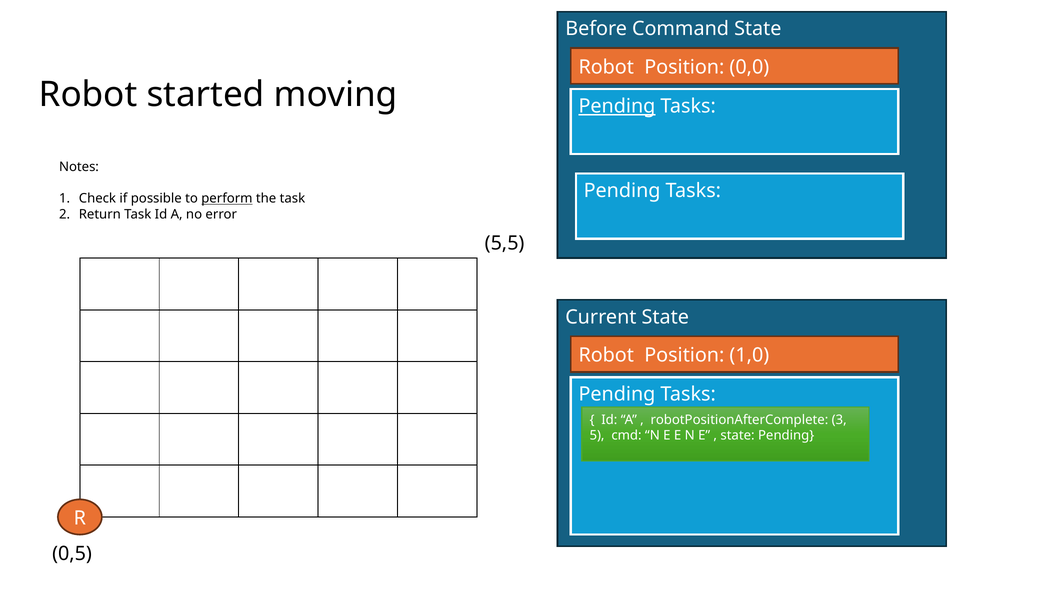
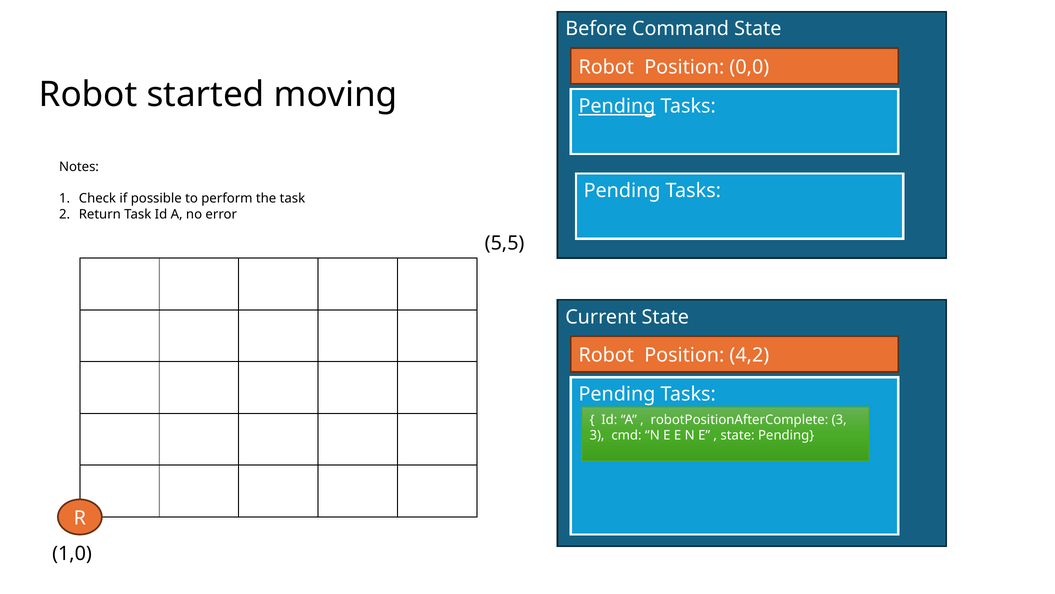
perform underline: present -> none
1,0: 1,0 -> 4,2
5 at (597, 435): 5 -> 3
0,5: 0,5 -> 1,0
